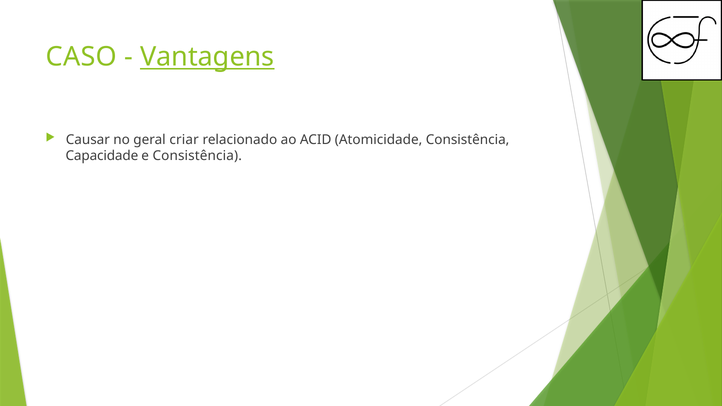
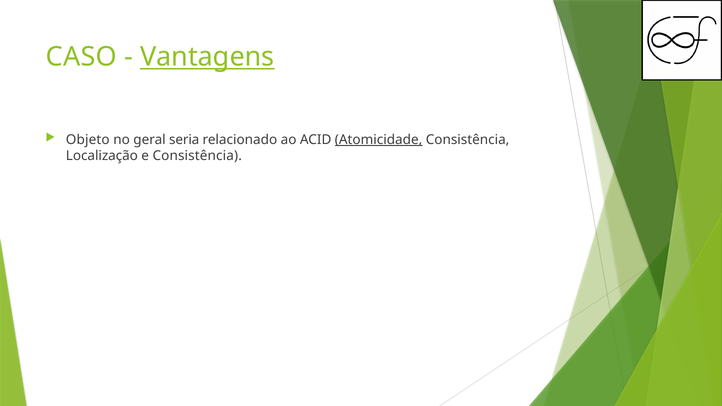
Causar: Causar -> Objeto
criar: criar -> seria
Atomicidade underline: none -> present
Capacidade: Capacidade -> Localização
